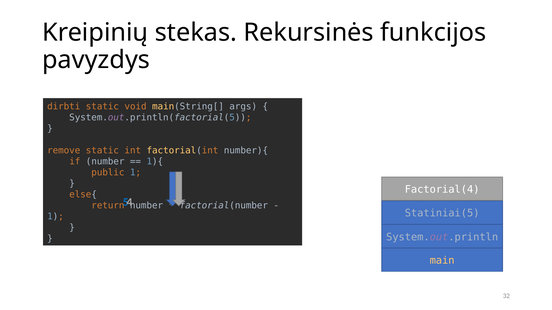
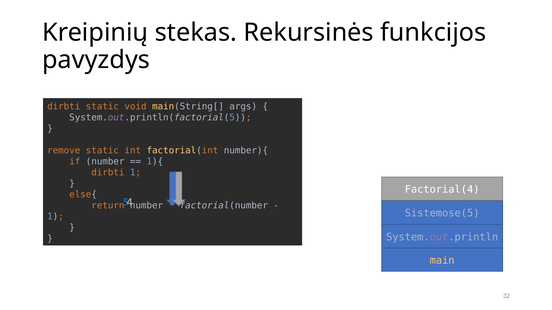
public at (108, 173): public -> dirbti
Statiniai(5: Statiniai(5 -> Sistemose(5
